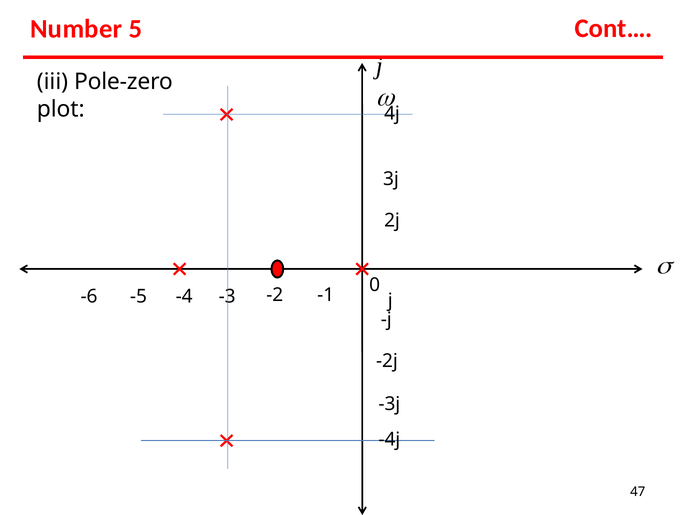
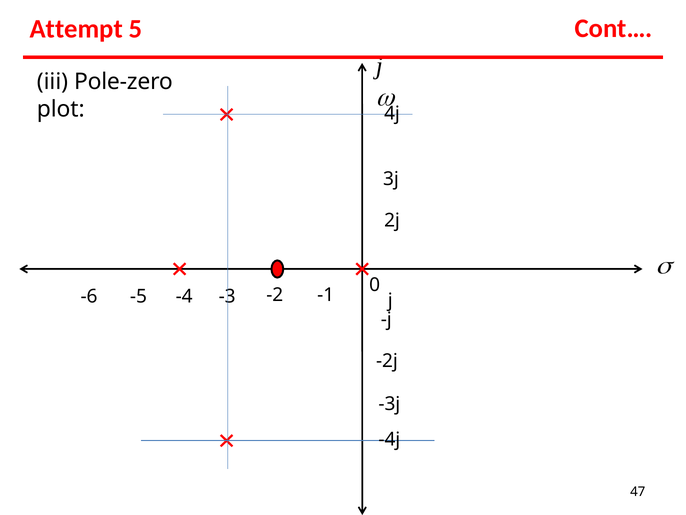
Number: Number -> Attempt
